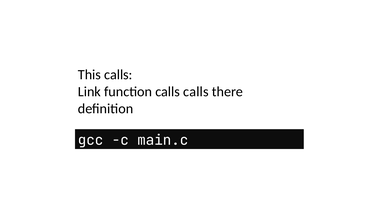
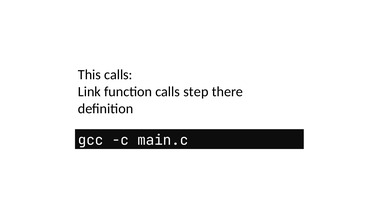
calls calls: calls -> step
